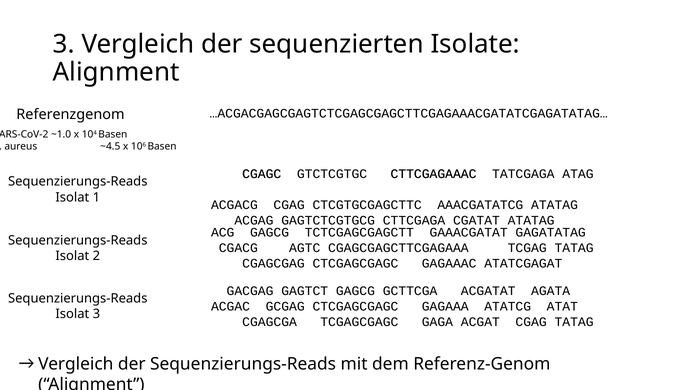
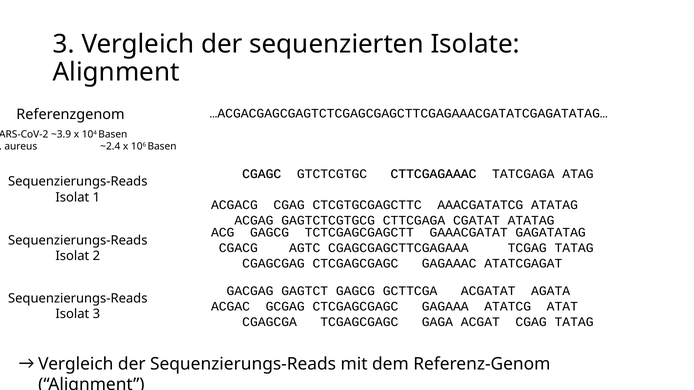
~1.0: ~1.0 -> ~3.9
~4.5: ~4.5 -> ~2.4
